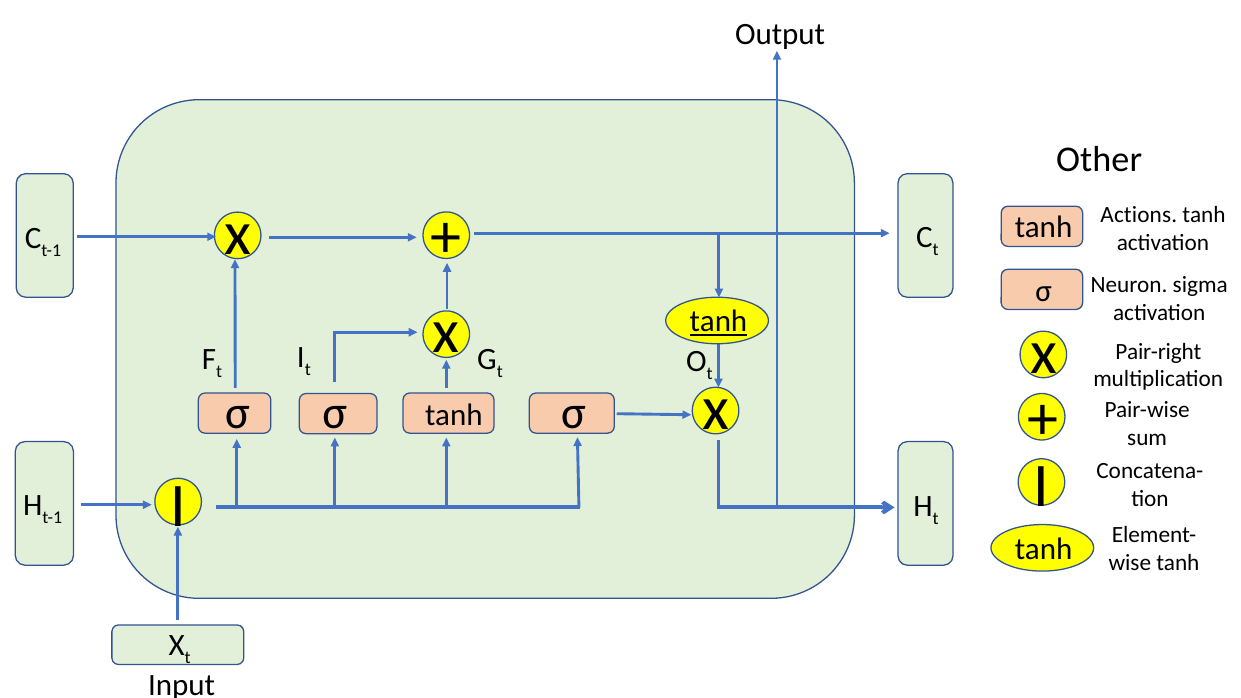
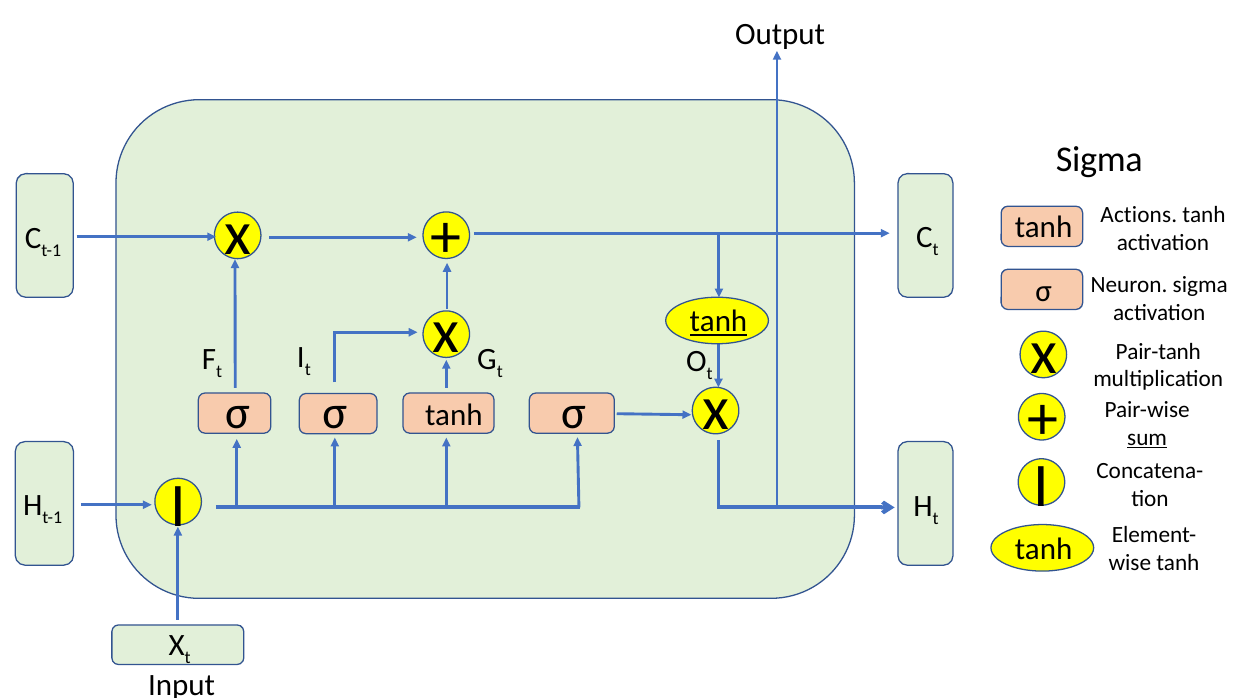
Other at (1099, 160): Other -> Sigma
Pair-right: Pair-right -> Pair-tanh
sum underline: none -> present
